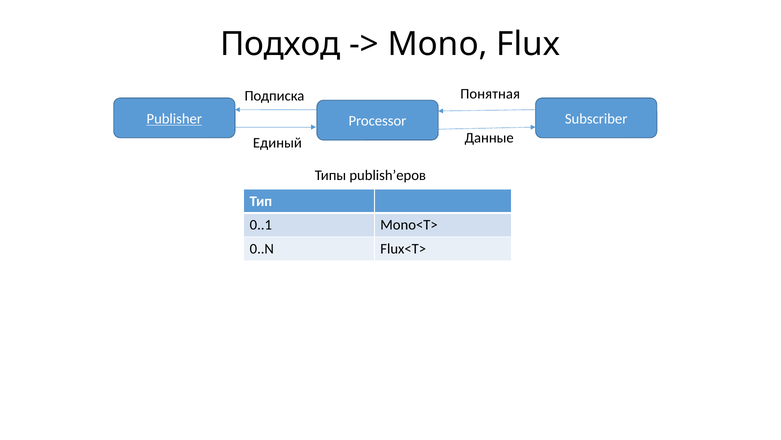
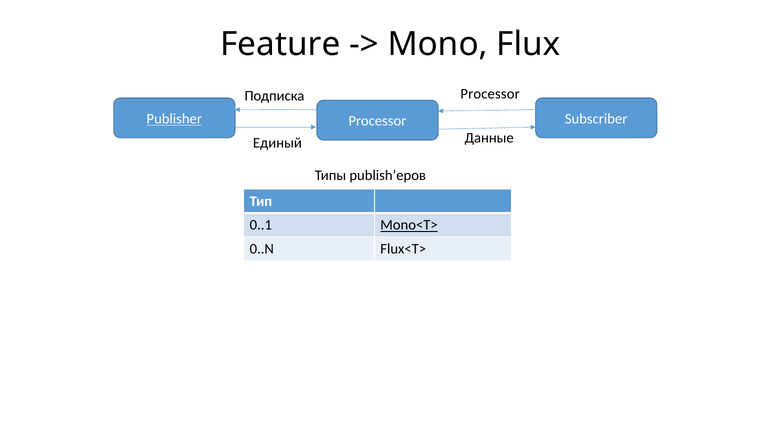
Подход: Подход -> Feature
Понятная at (490, 94): Понятная -> Processor
Mono<T> underline: none -> present
